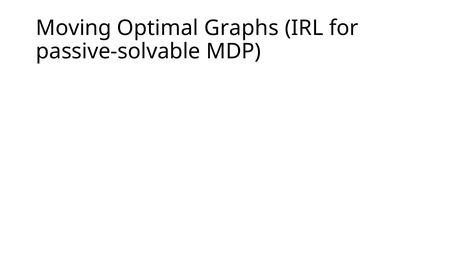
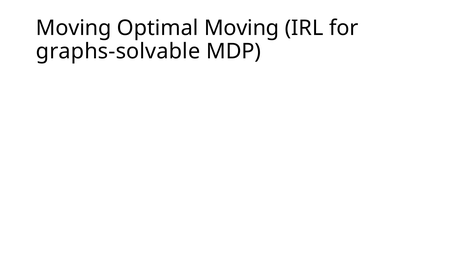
Optimal Graphs: Graphs -> Moving
passive-solvable: passive-solvable -> graphs-solvable
